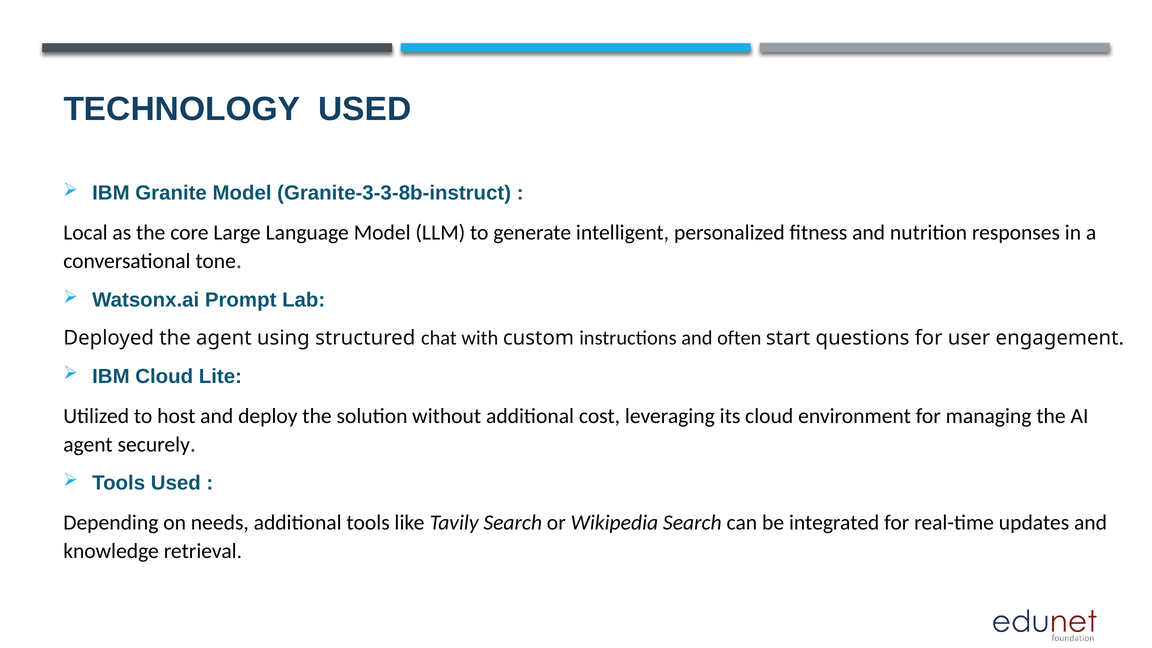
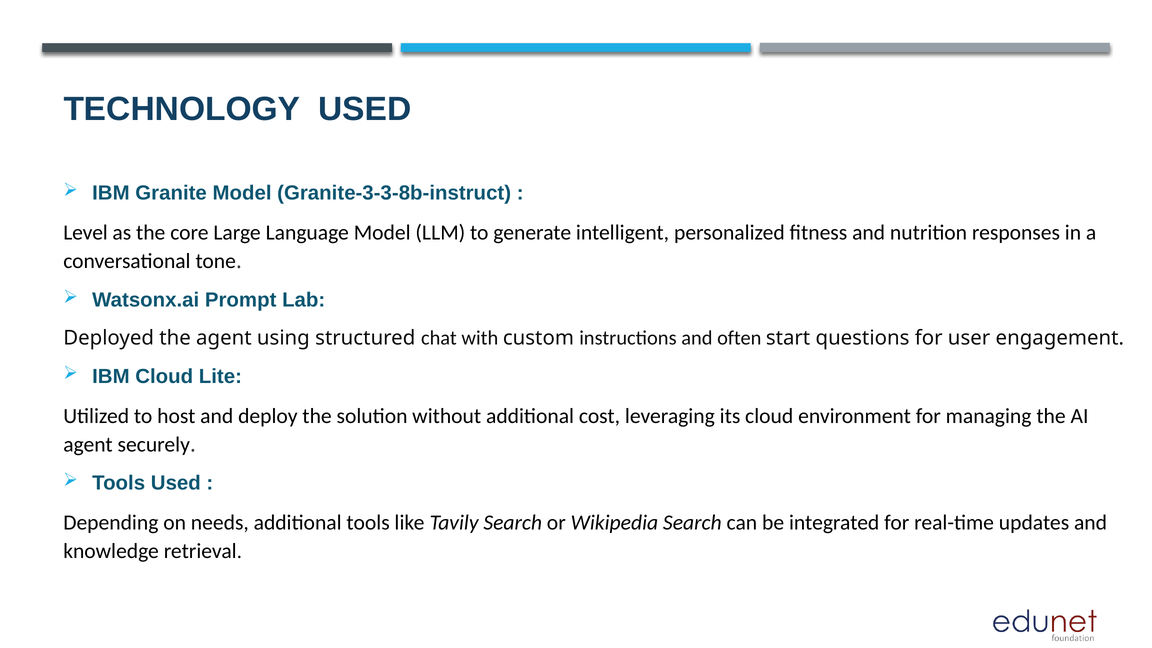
Local: Local -> Level
